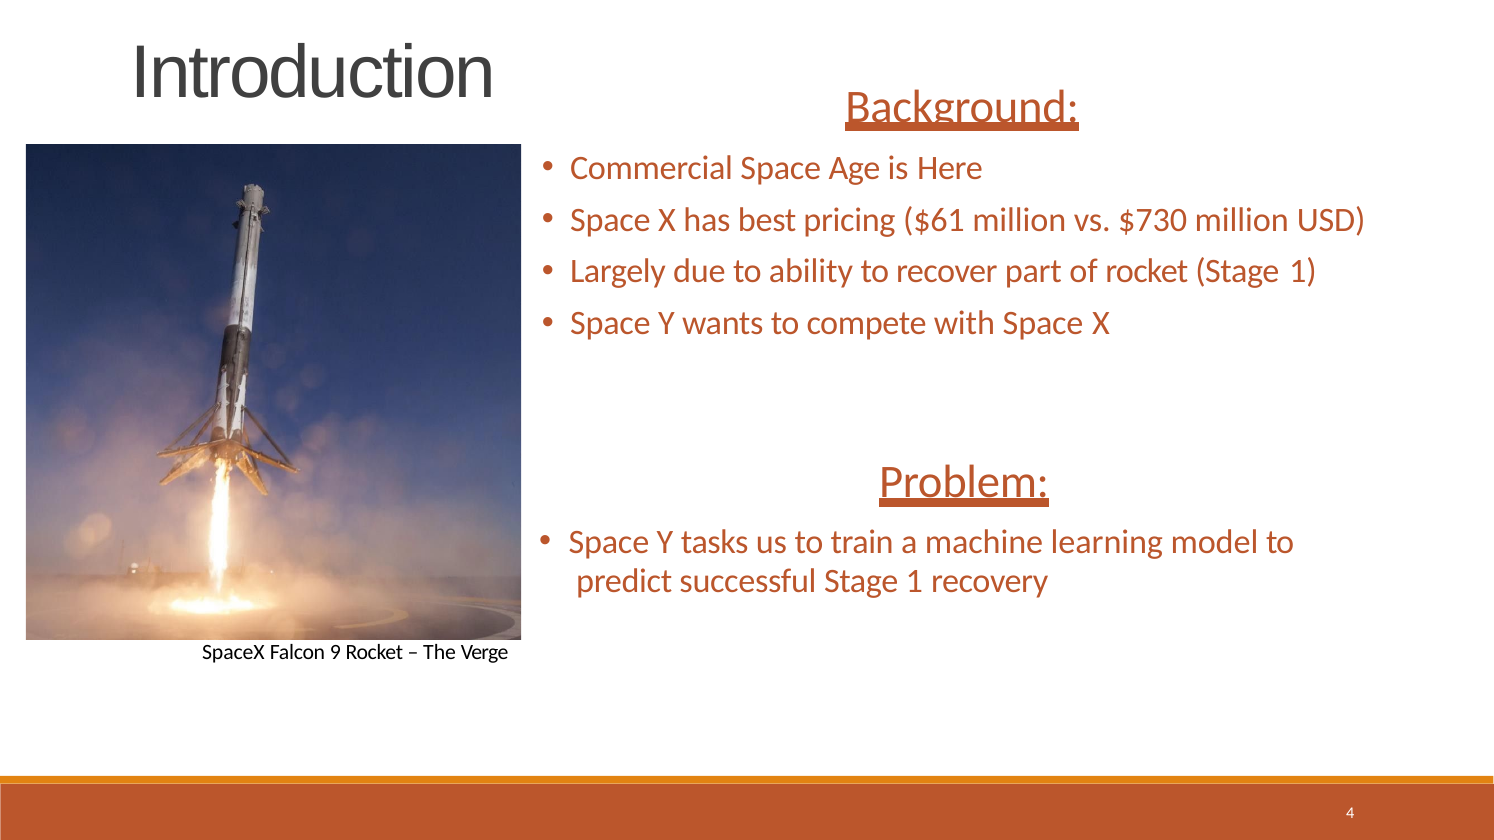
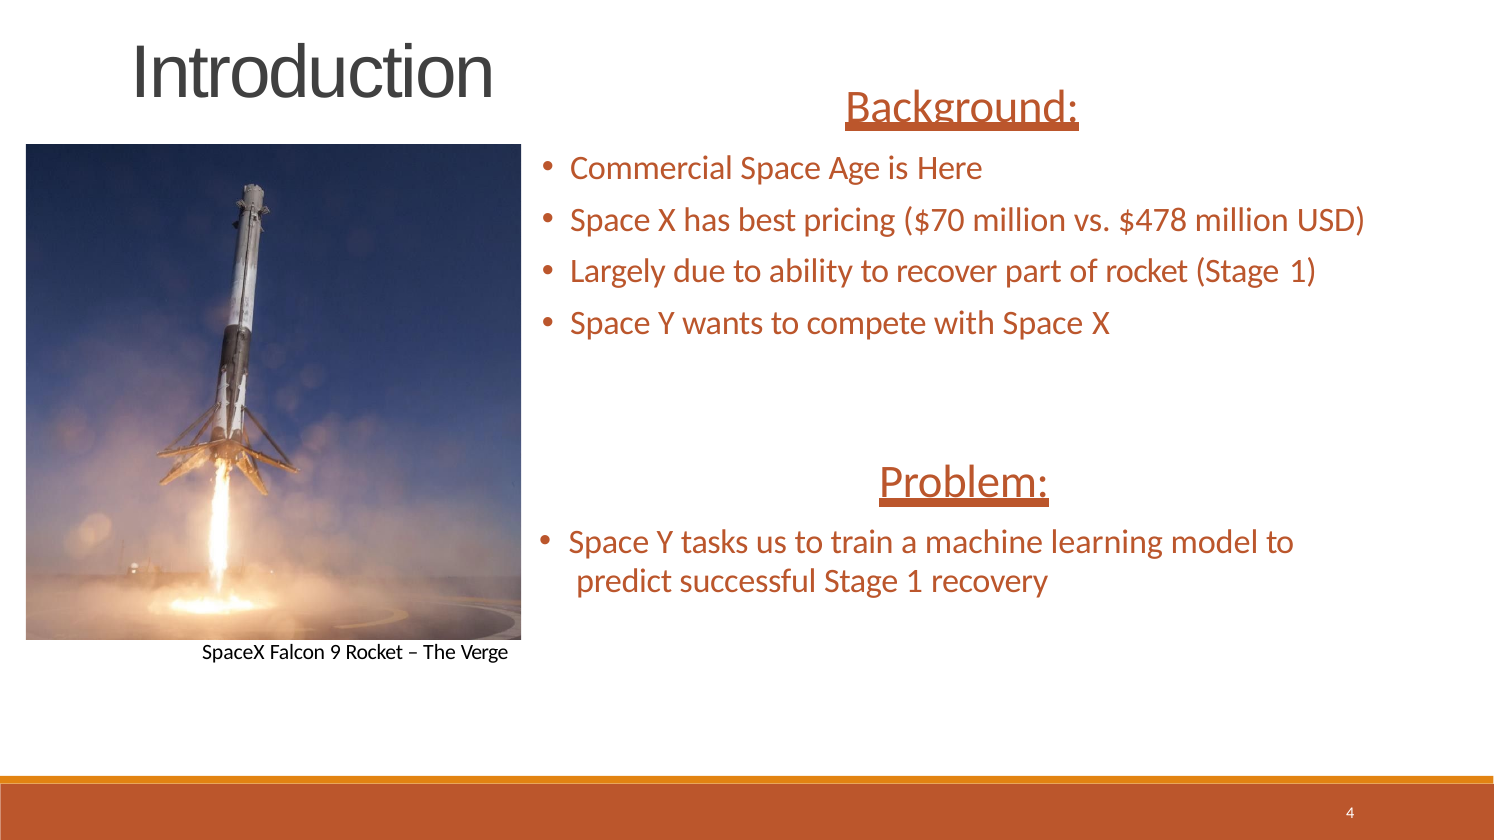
$61: $61 -> $70
$730: $730 -> $478
